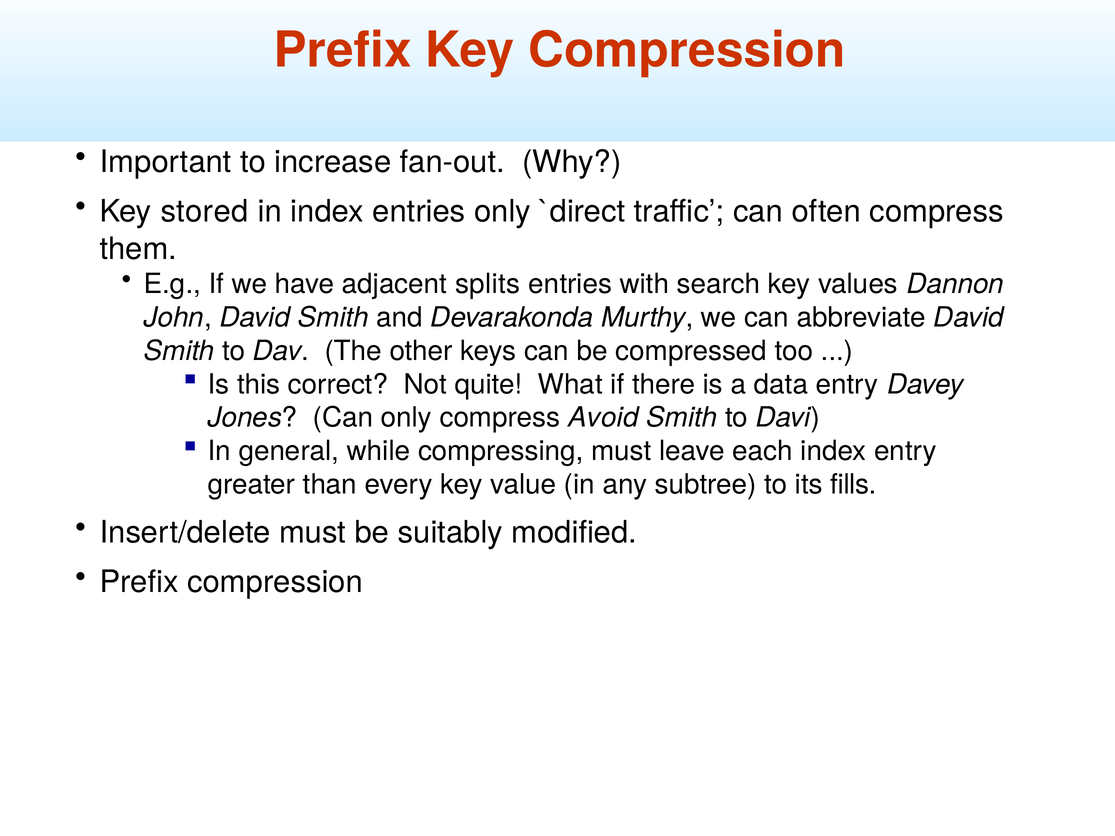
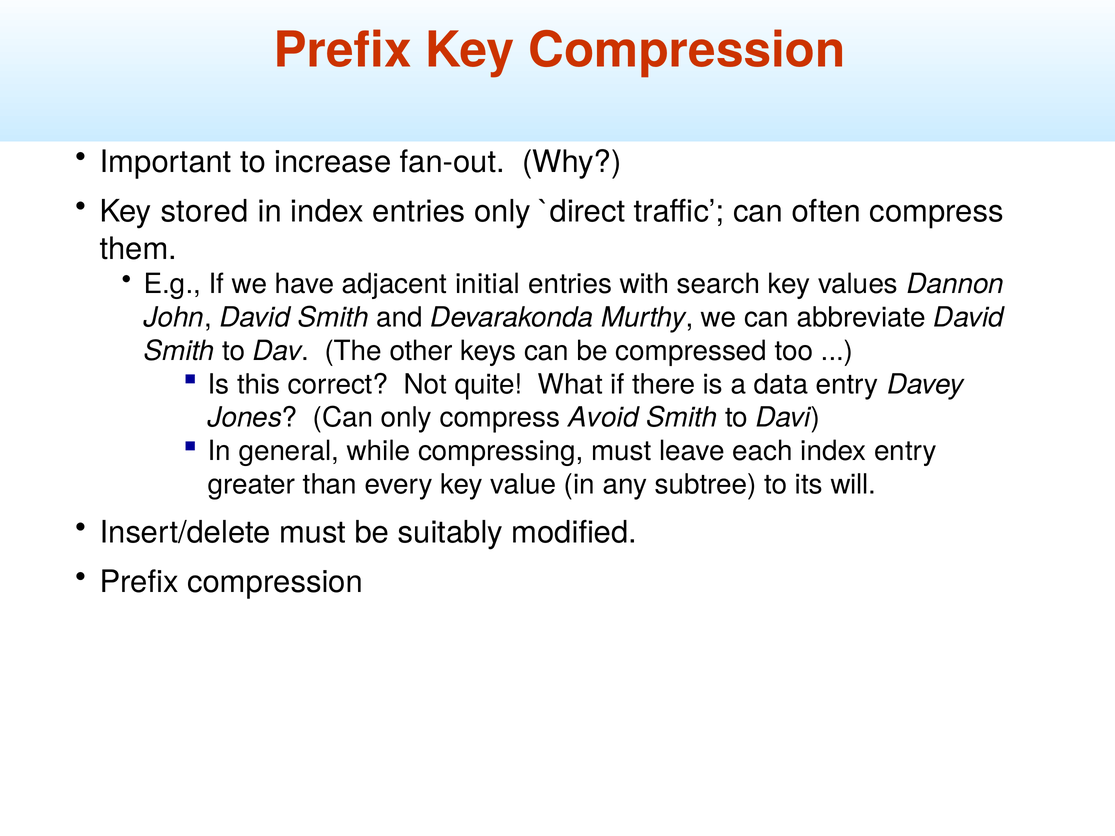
splits: splits -> initial
fills: fills -> will
